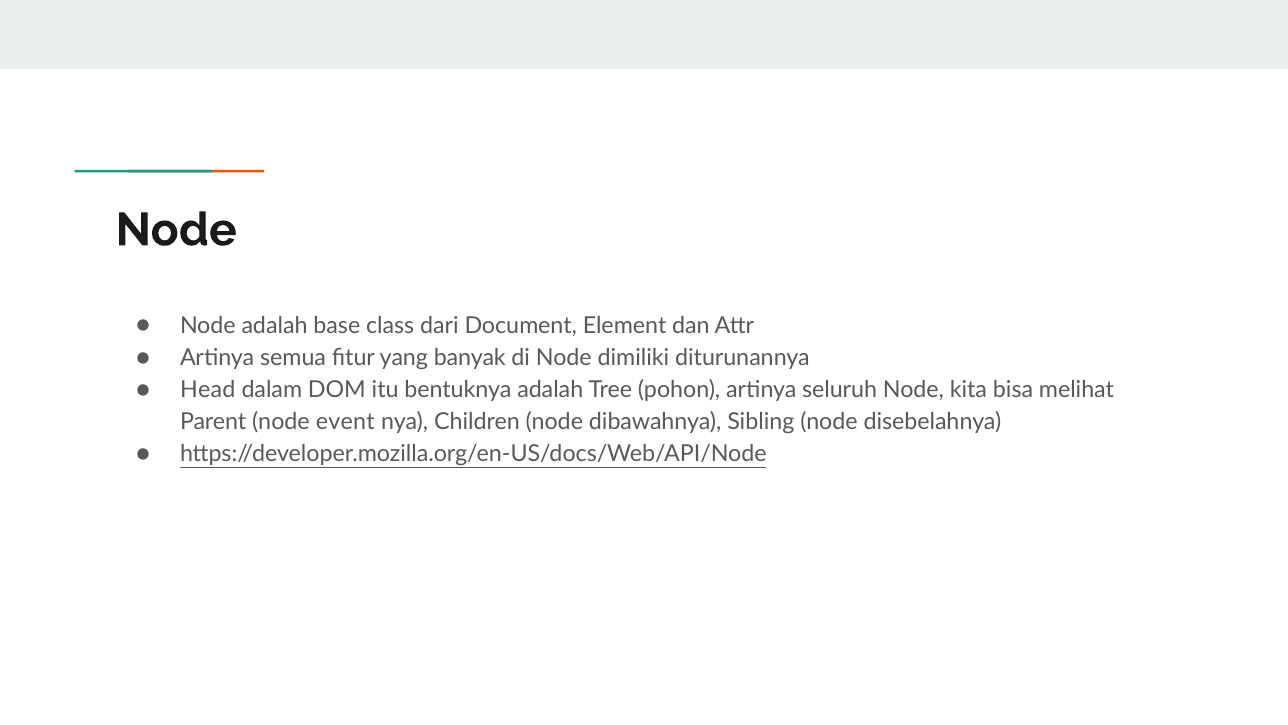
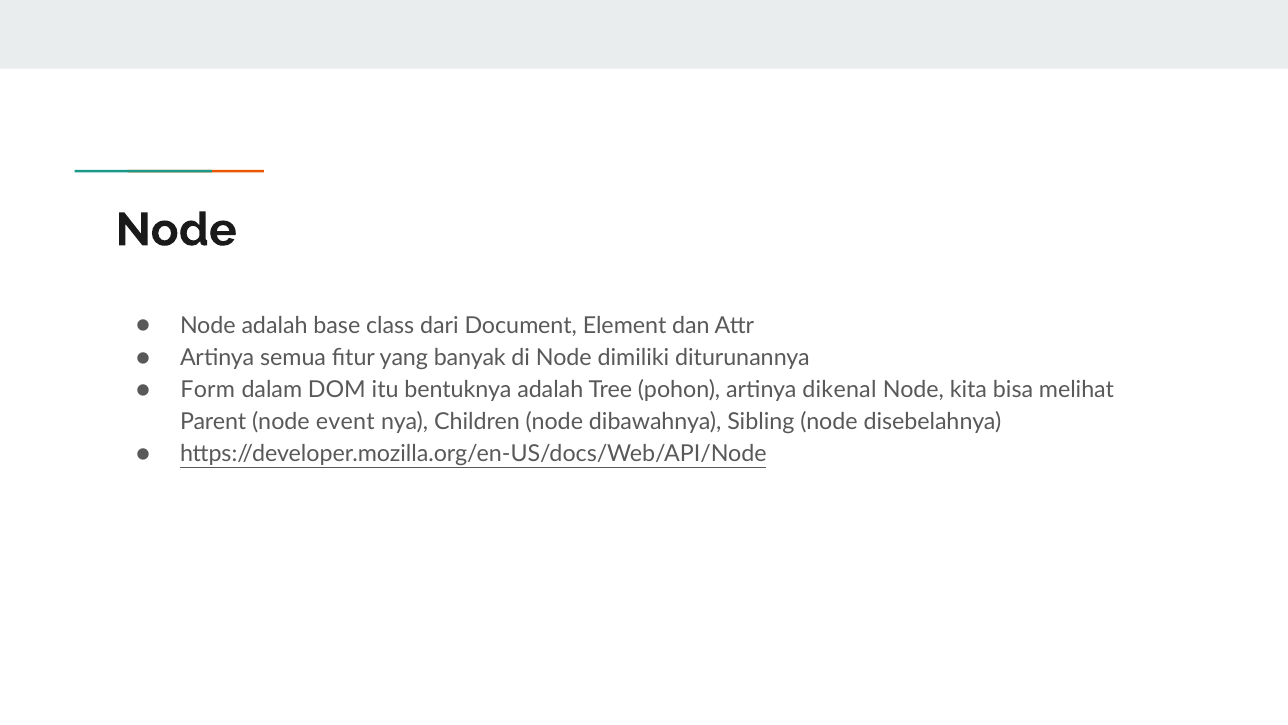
Head: Head -> Form
seluruh: seluruh -> dikenal
